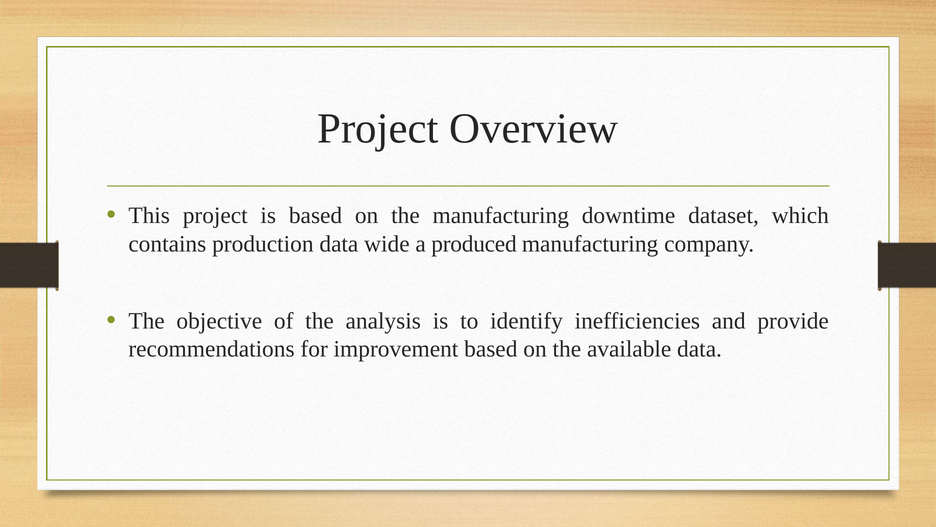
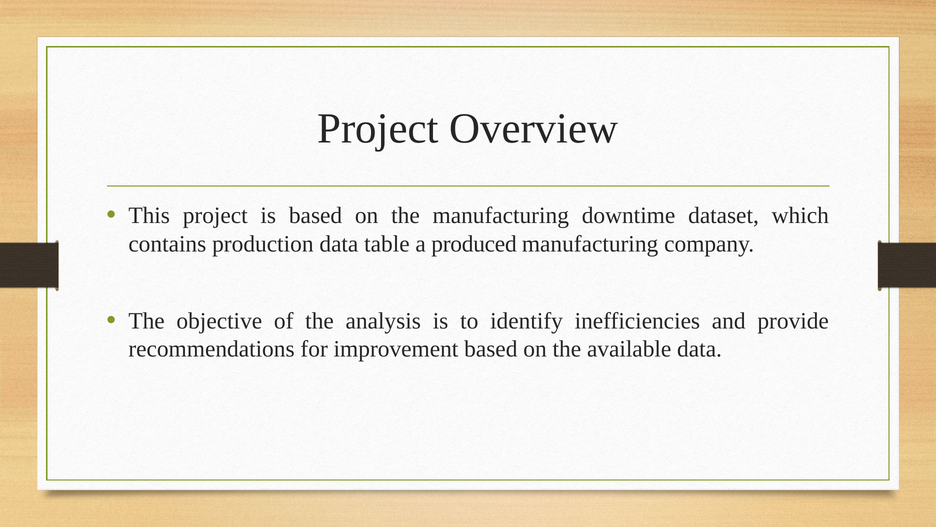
wide: wide -> table
